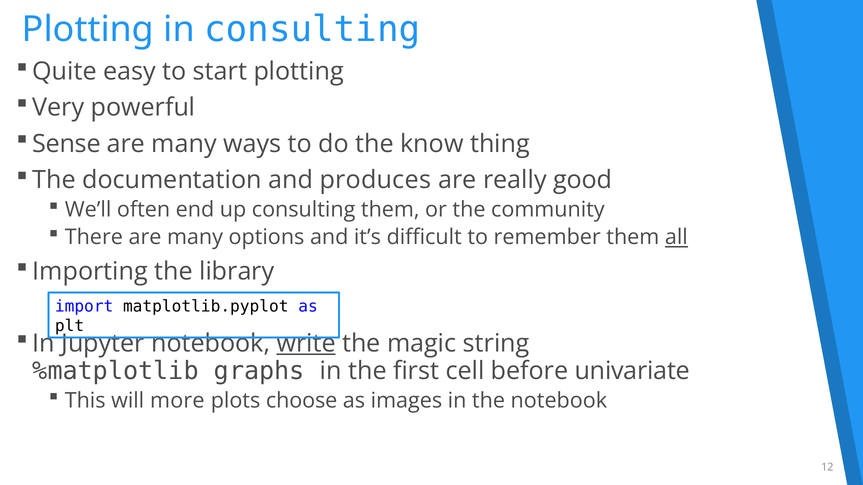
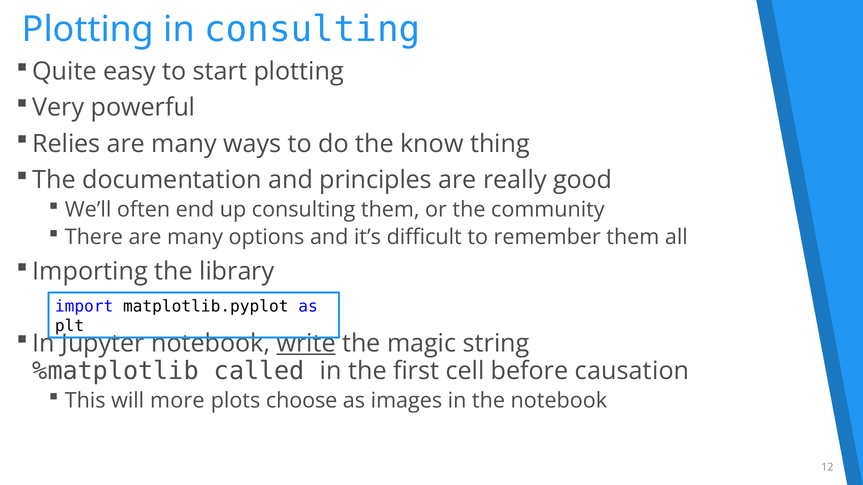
Sense: Sense -> Relies
produces: produces -> principles
all underline: present -> none
graphs: graphs -> called
univariate: univariate -> causation
